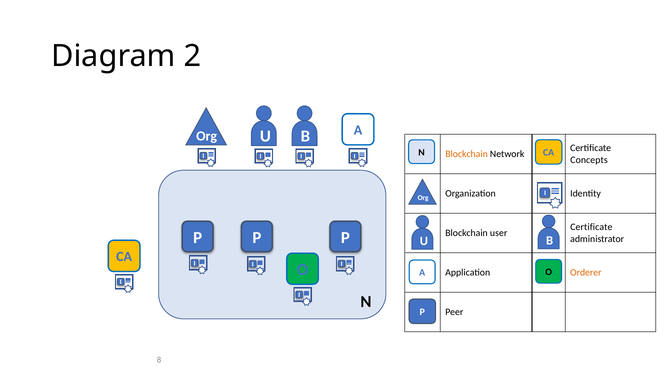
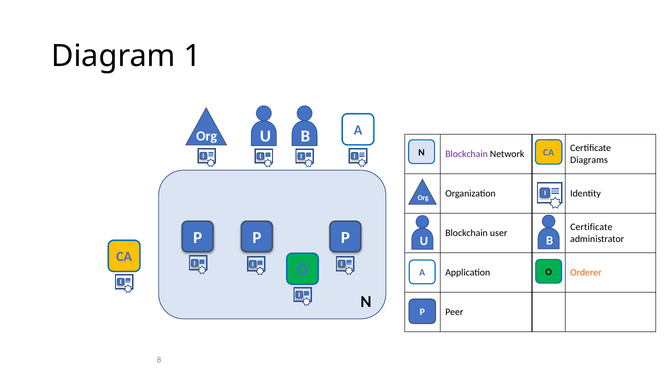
2: 2 -> 1
Blockchain at (467, 154) colour: orange -> purple
Concepts: Concepts -> Diagrams
